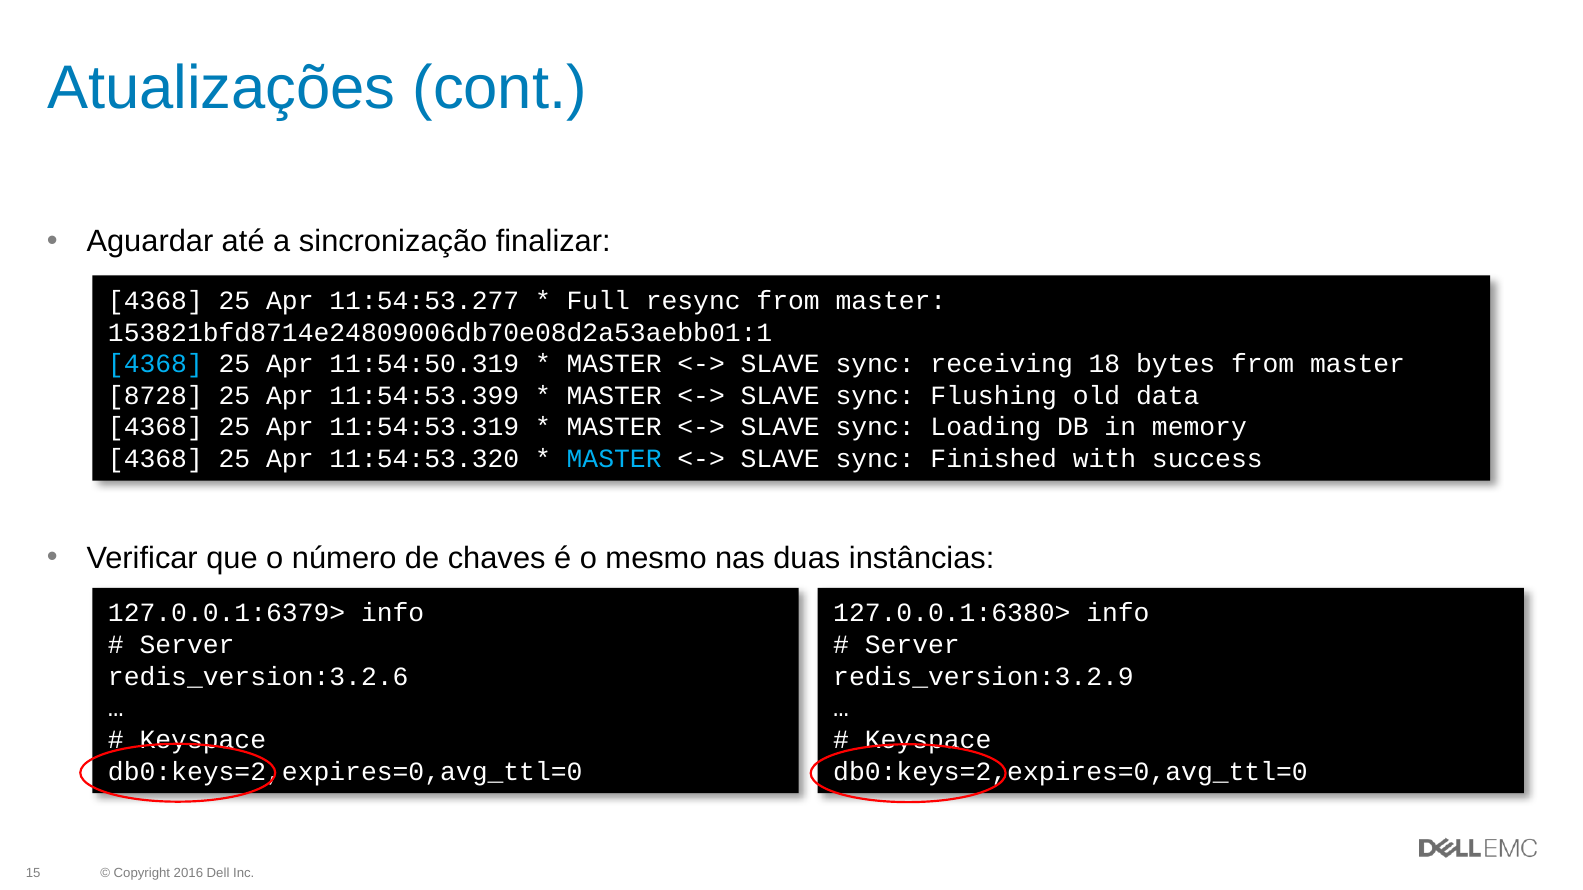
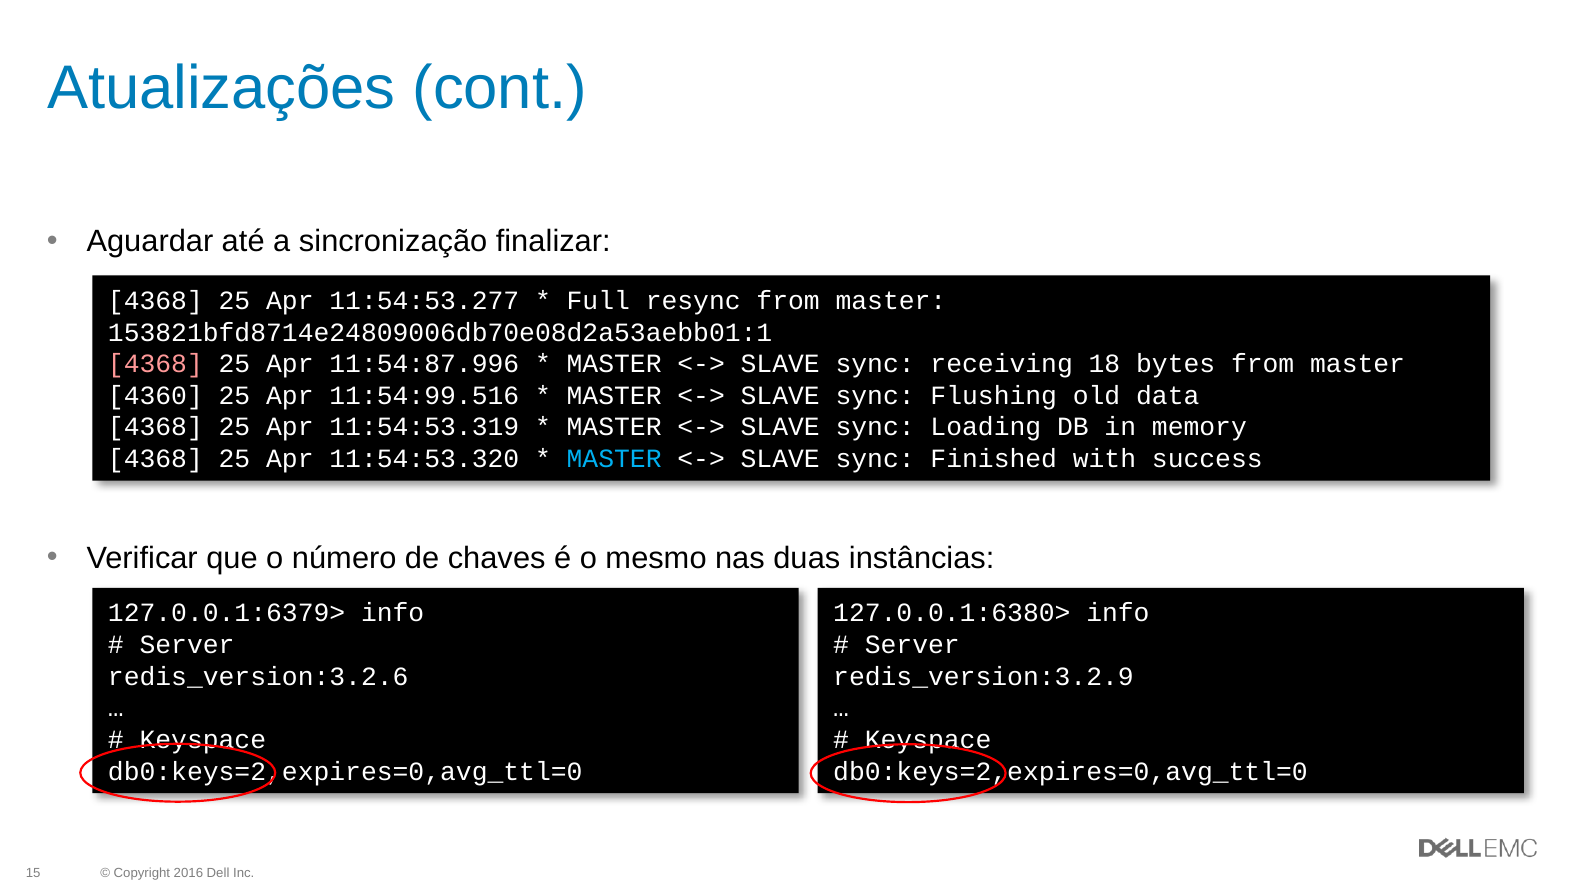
4368 at (155, 364) colour: light blue -> pink
11:54:50.319: 11:54:50.319 -> 11:54:87.996
8728: 8728 -> 4360
11:54:53.399: 11:54:53.399 -> 11:54:99.516
